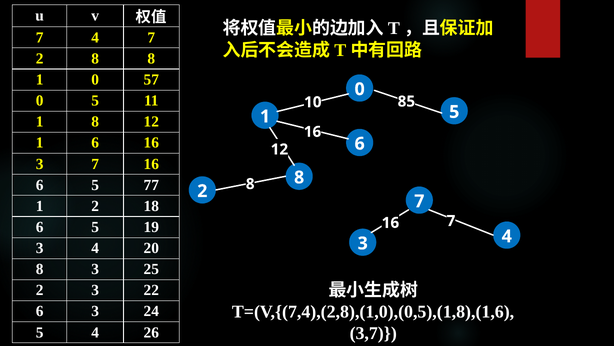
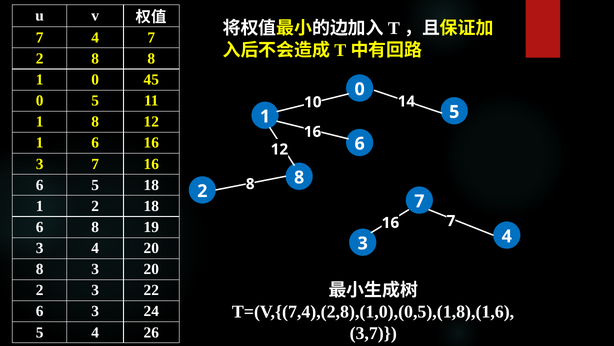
57: 57 -> 45
85: 85 -> 14
5 77: 77 -> 18
5 at (95, 227): 5 -> 8
3 25: 25 -> 20
